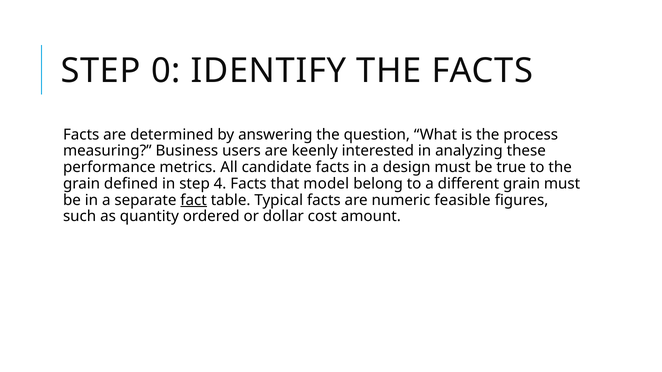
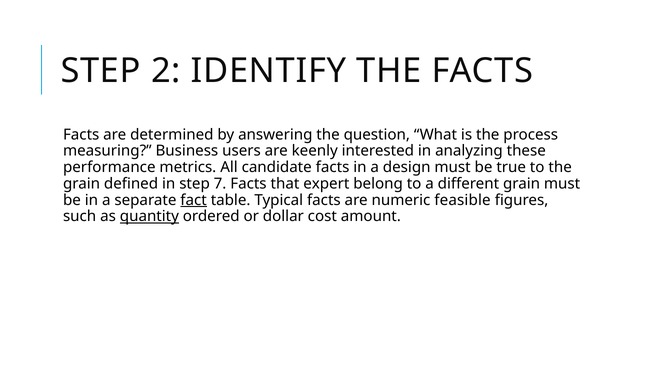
0: 0 -> 2
4: 4 -> 7
model: model -> expert
quantity underline: none -> present
